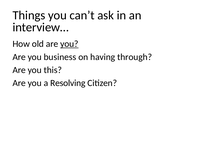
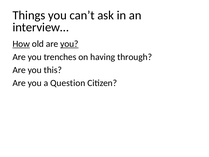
How underline: none -> present
business: business -> trenches
Resolving: Resolving -> Question
